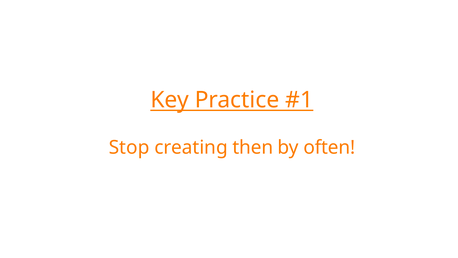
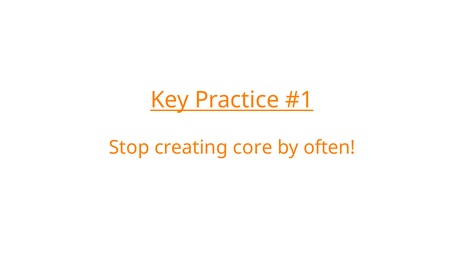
then: then -> core
